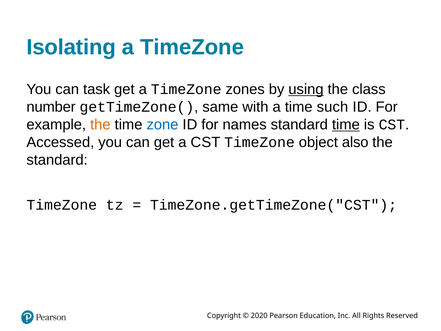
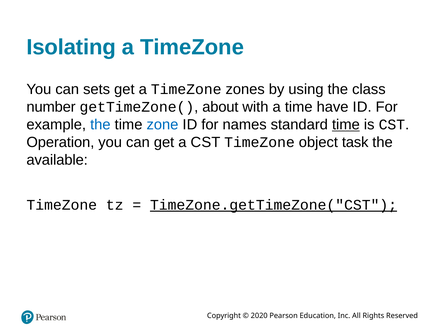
task: task -> sets
using underline: present -> none
same: same -> about
such: such -> have
the at (100, 125) colour: orange -> blue
Accessed: Accessed -> Operation
also: also -> task
standard at (57, 160): standard -> available
TimeZone.getTimeZone("CST underline: none -> present
